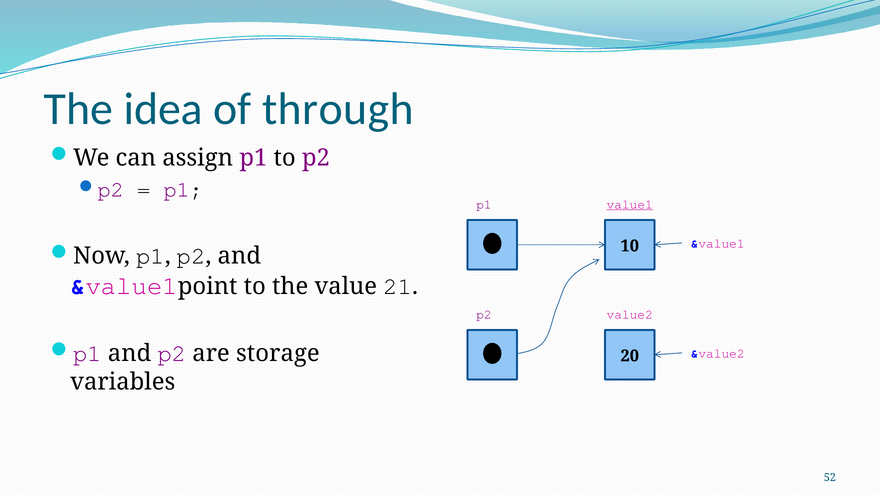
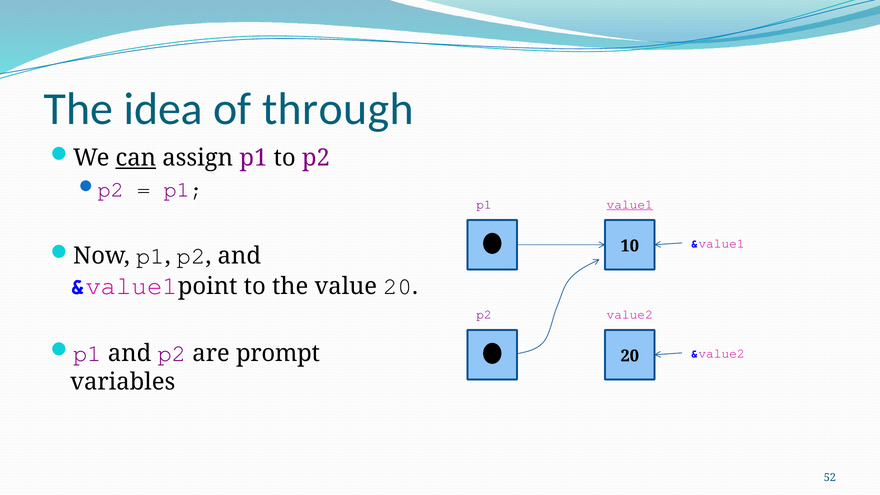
can underline: none -> present
value 21: 21 -> 20
storage: storage -> prompt
